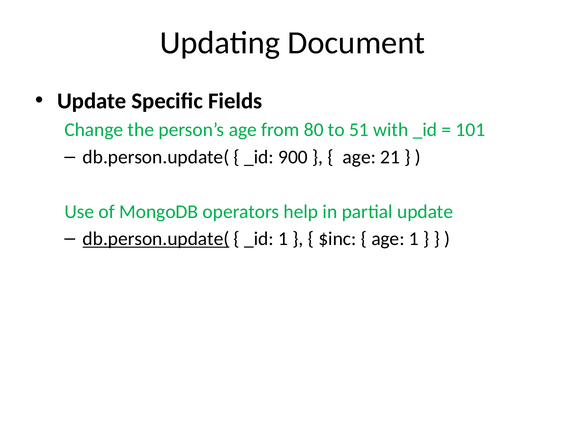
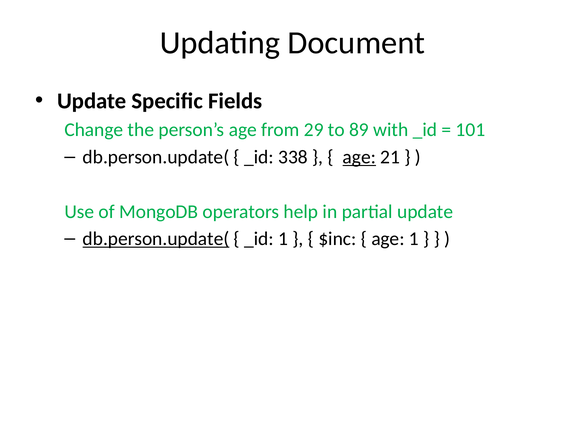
80: 80 -> 29
51: 51 -> 89
900: 900 -> 338
age at (359, 157) underline: none -> present
